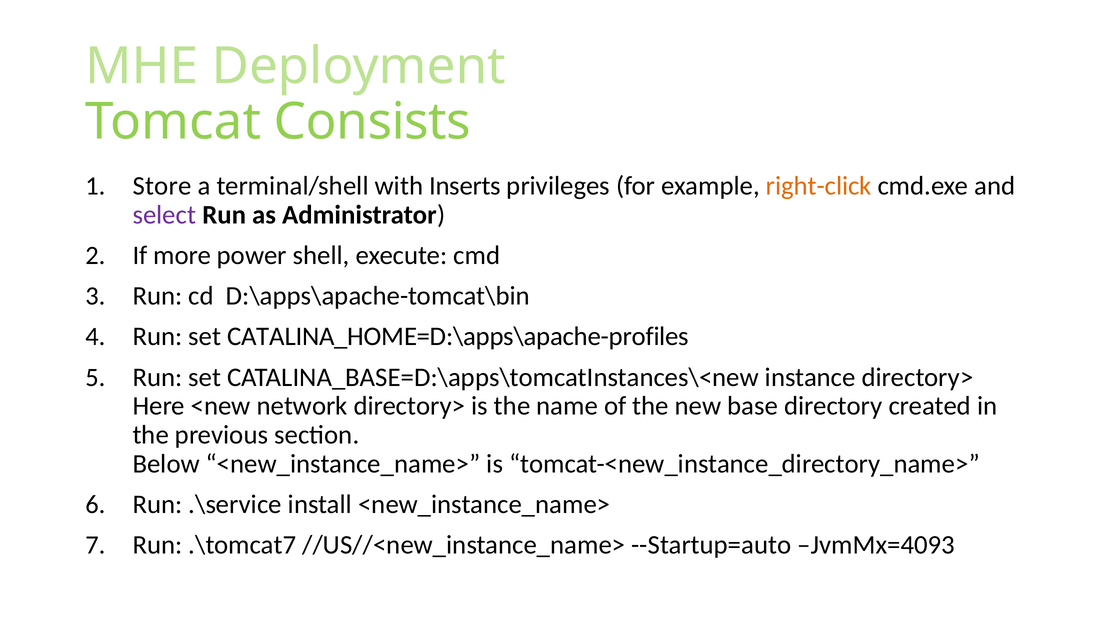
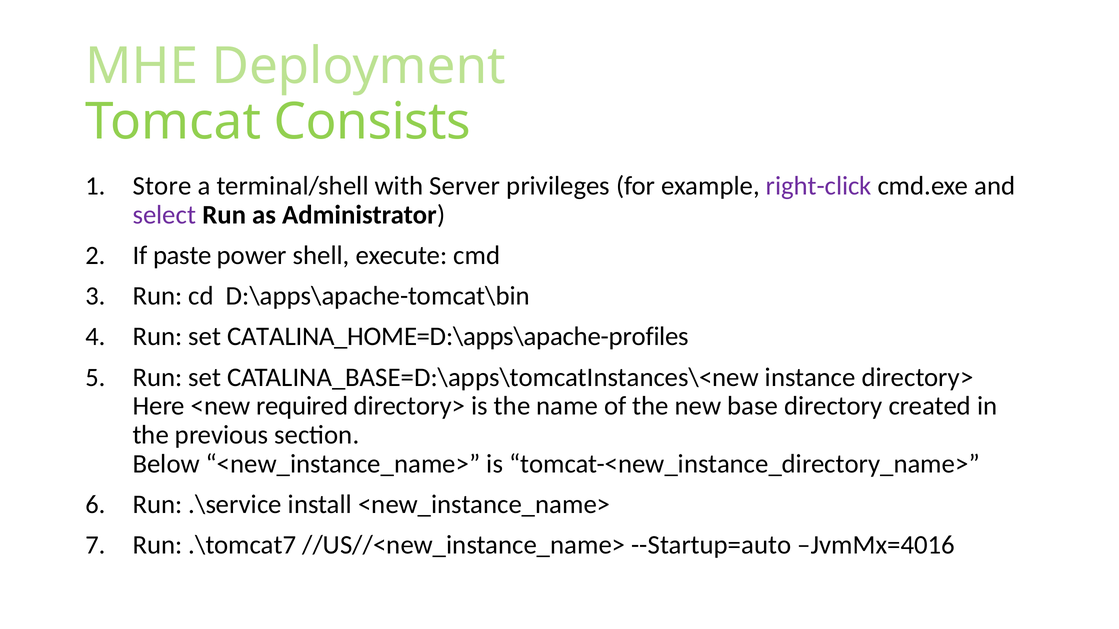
Inserts: Inserts -> Server
right-click colour: orange -> purple
more: more -> paste
network: network -> required
JvmMx=4093: JvmMx=4093 -> JvmMx=4016
